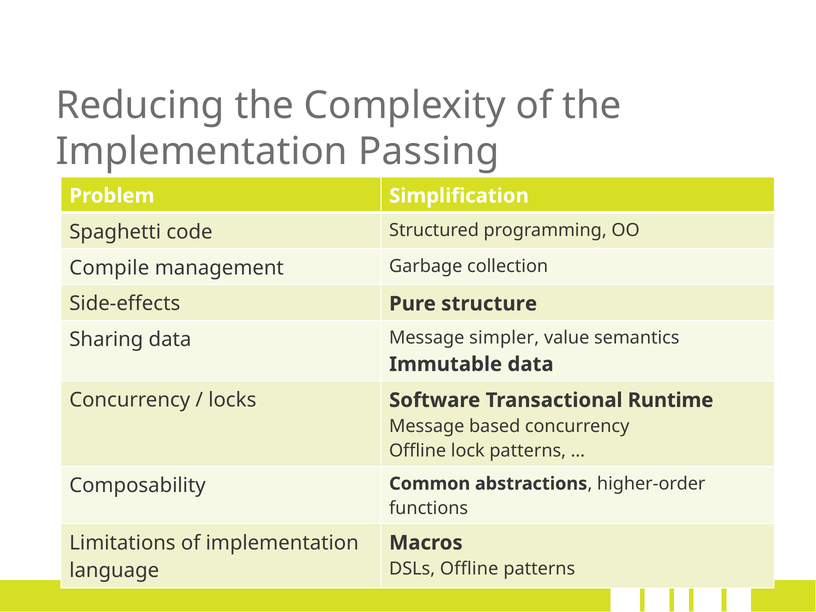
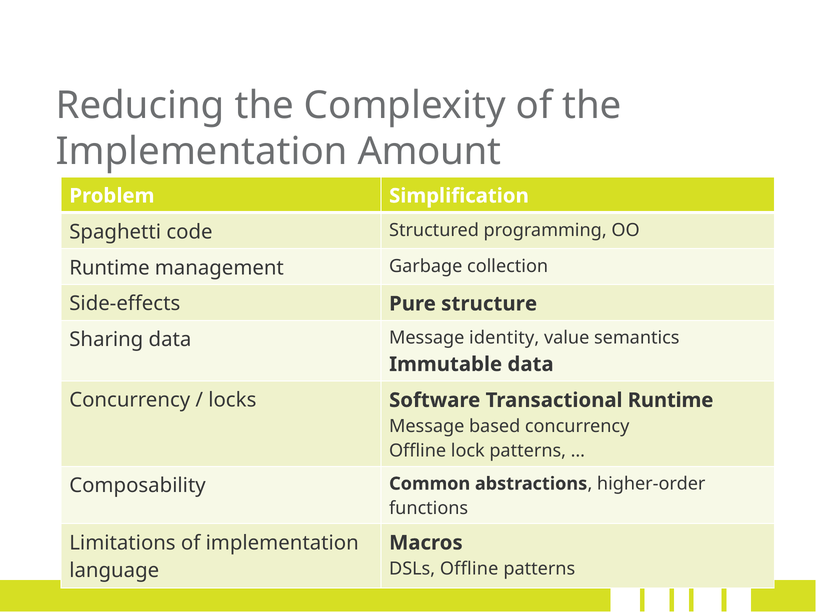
Passing: Passing -> Amount
Compile at (109, 268): Compile -> Runtime
simpler: simpler -> identity
